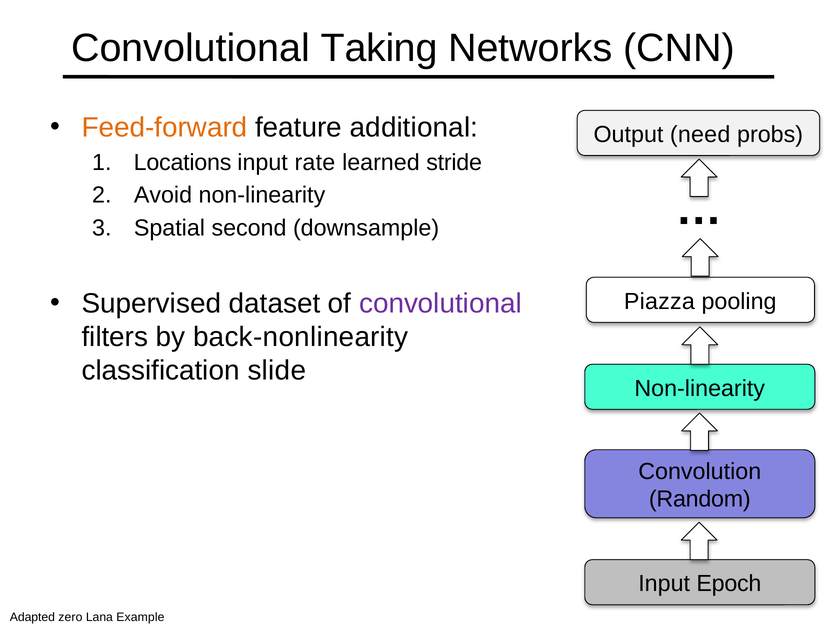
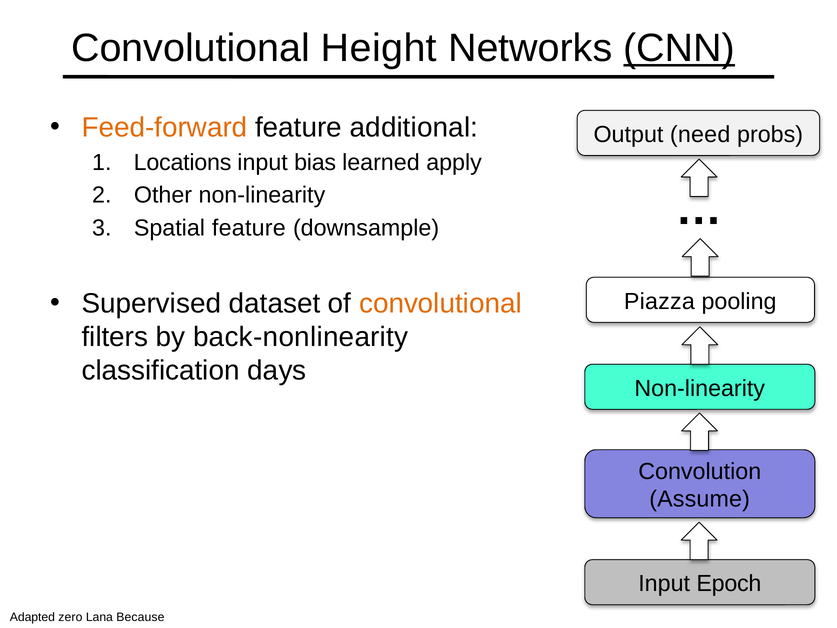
Taking: Taking -> Height
CNN underline: none -> present
rate: rate -> bias
stride: stride -> apply
Avoid: Avoid -> Other
Spatial second: second -> feature
convolutional at (440, 303) colour: purple -> orange
slide: slide -> days
Random: Random -> Assume
Example: Example -> Because
